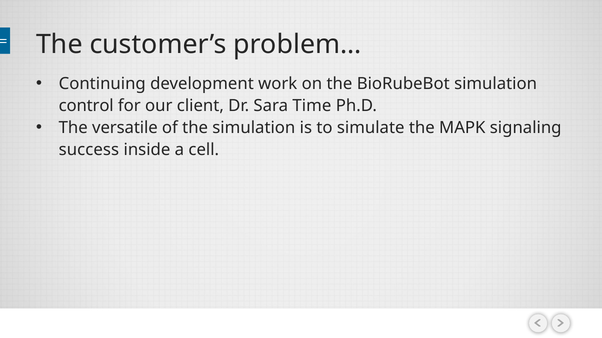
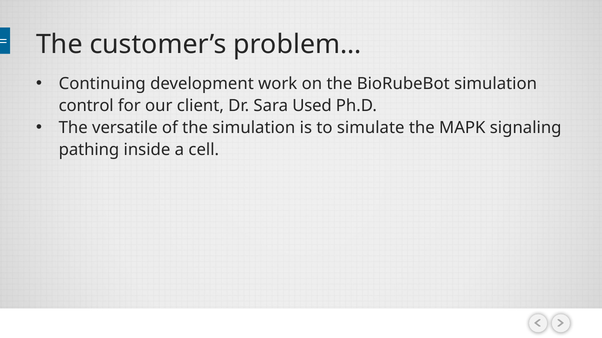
Time: Time -> Used
success: success -> pathing
